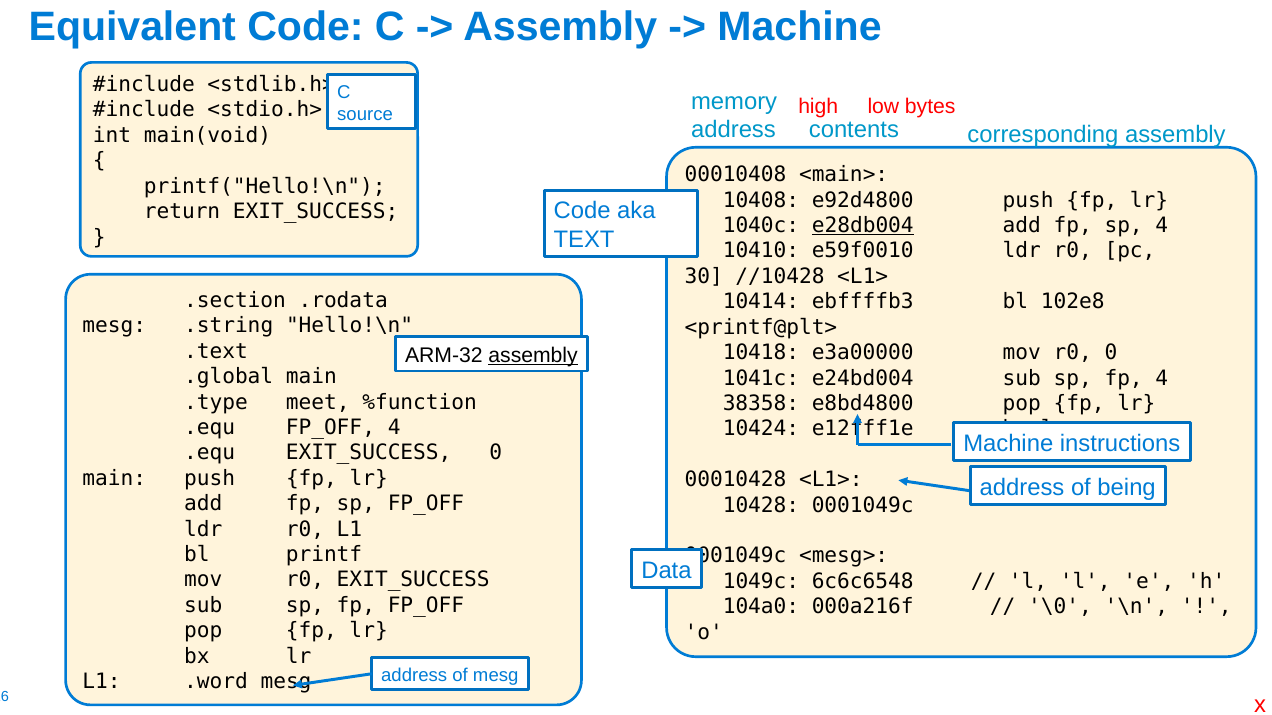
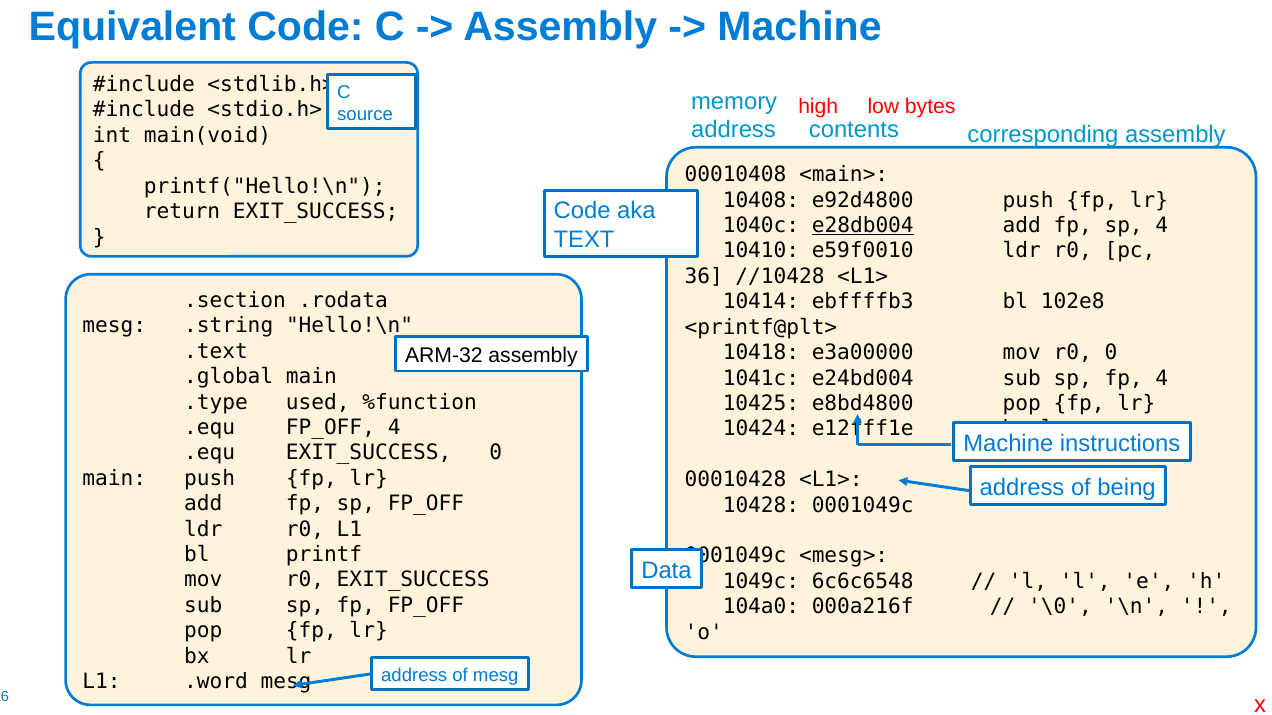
30: 30 -> 36
assembly at (533, 355) underline: present -> none
meet: meet -> used
38358: 38358 -> 10425
